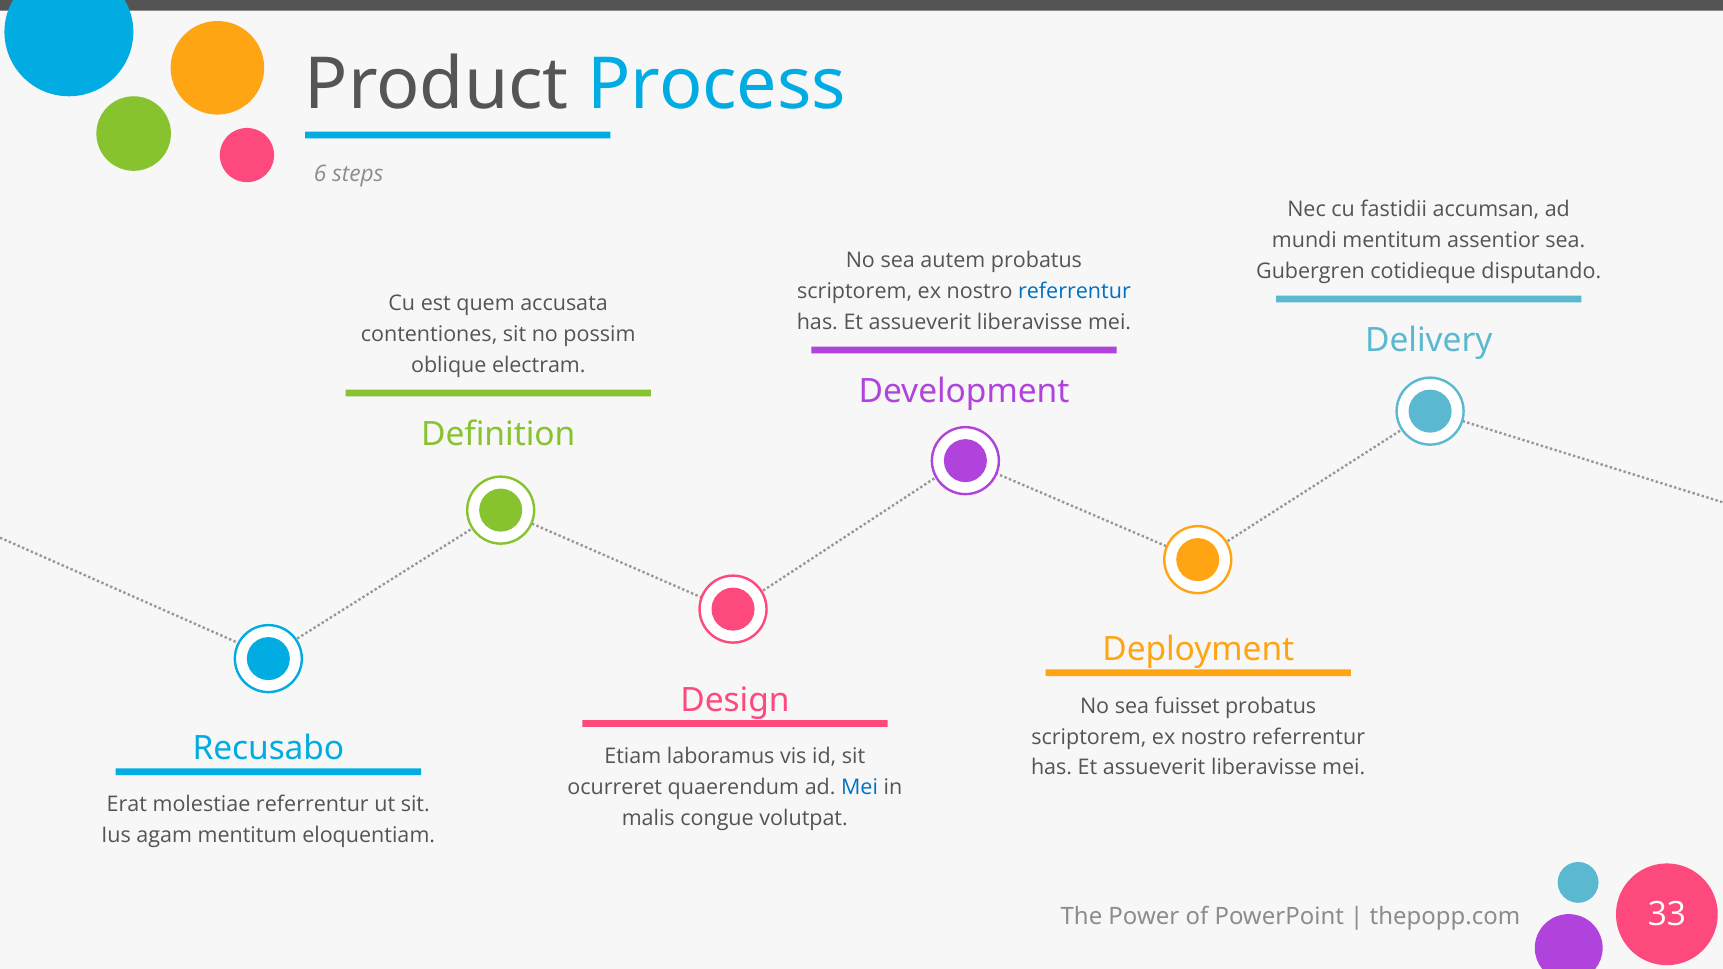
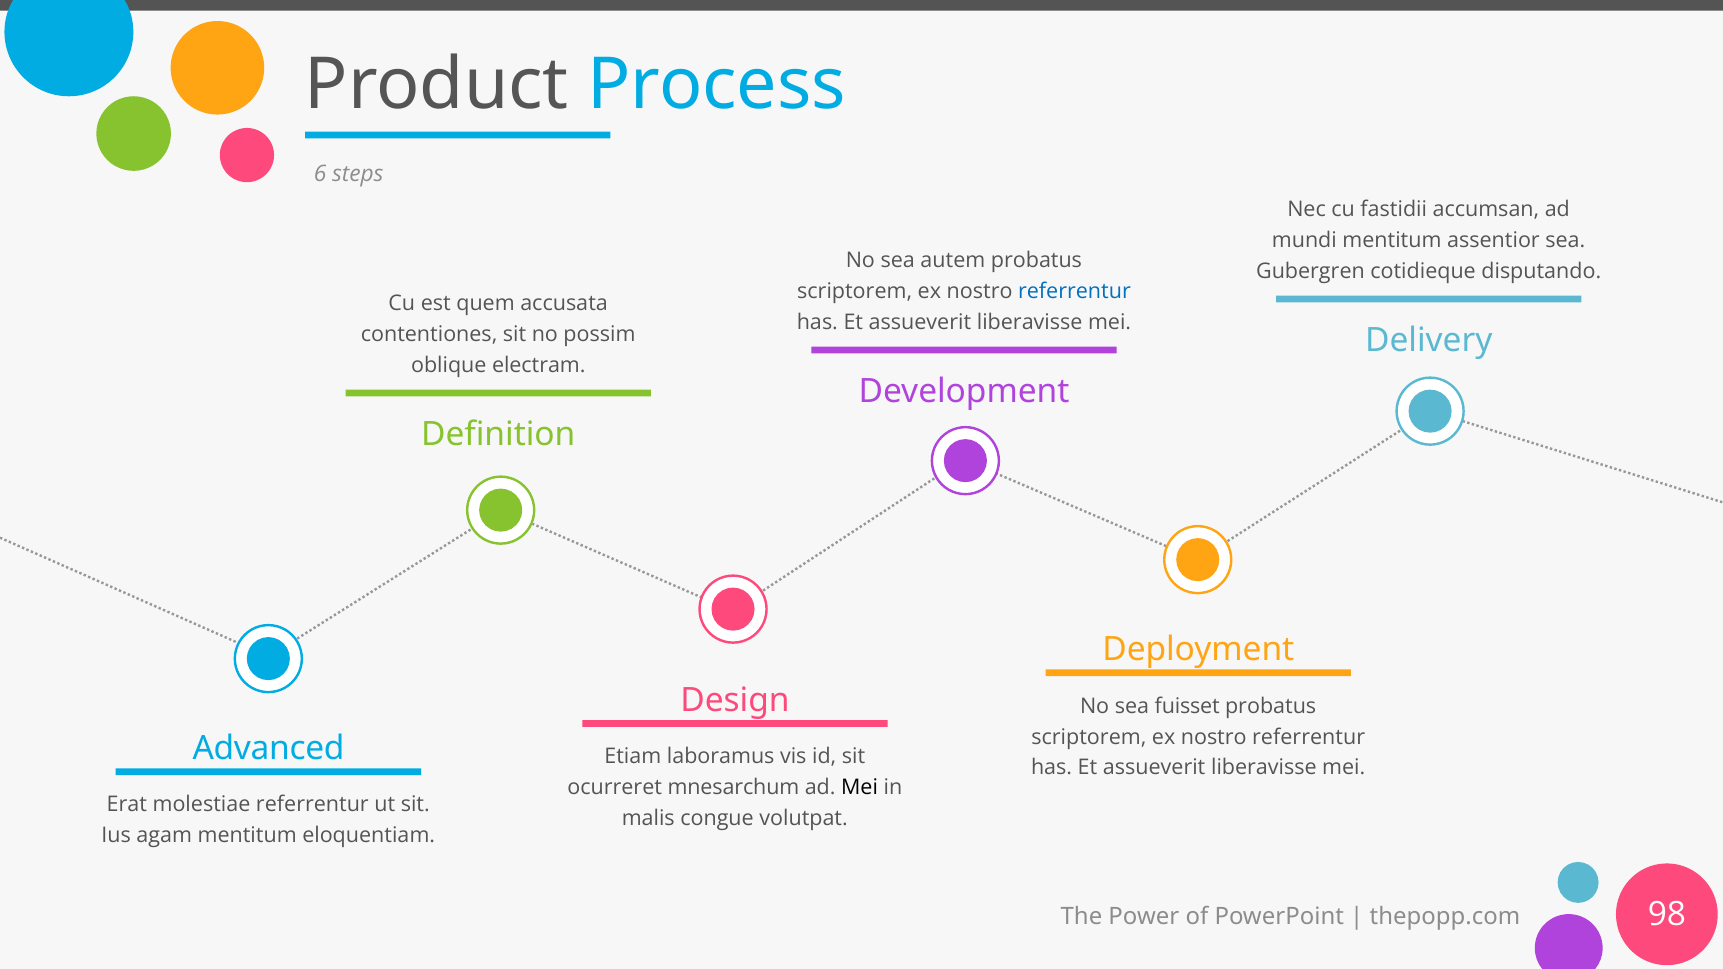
Recusabo: Recusabo -> Advanced
quaerendum: quaerendum -> mnesarchum
Mei at (860, 788) colour: blue -> black
33: 33 -> 98
